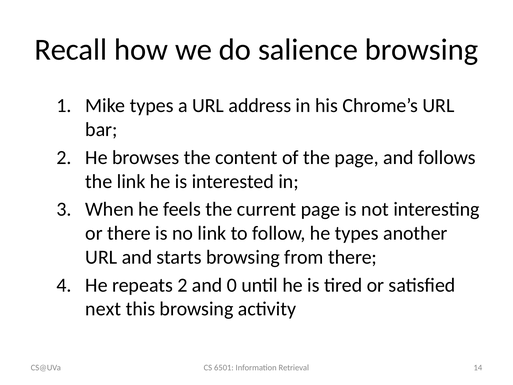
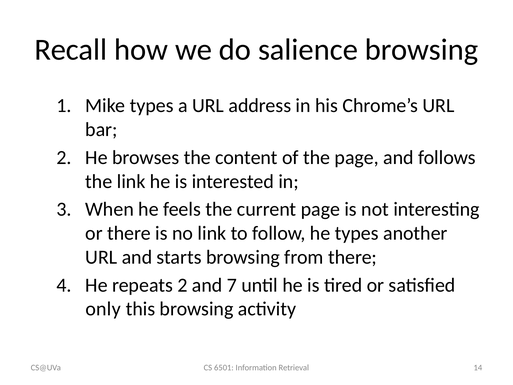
0: 0 -> 7
next: next -> only
